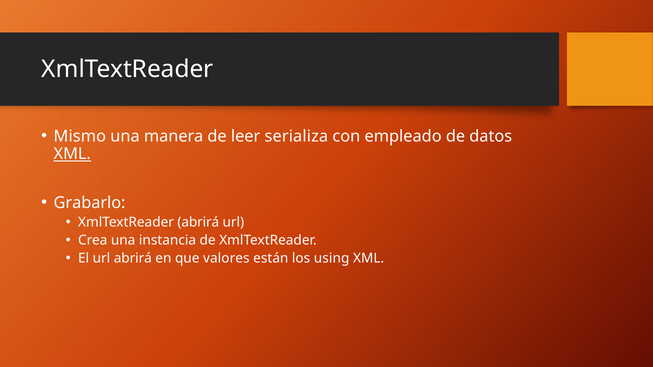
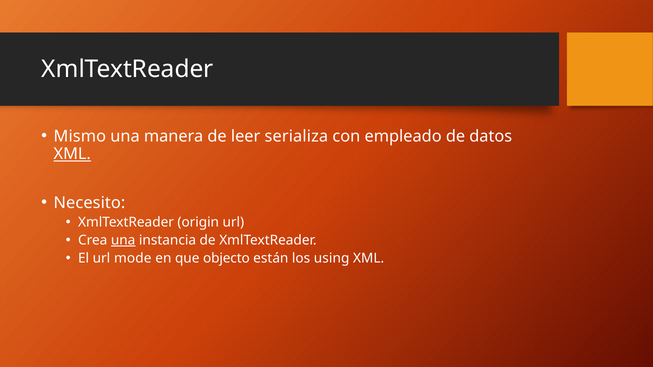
Grabarlo: Grabarlo -> Necesito
XmlTextReader abrirá: abrirá -> origin
una at (123, 240) underline: none -> present
url abrirá: abrirá -> mode
valores: valores -> objecto
